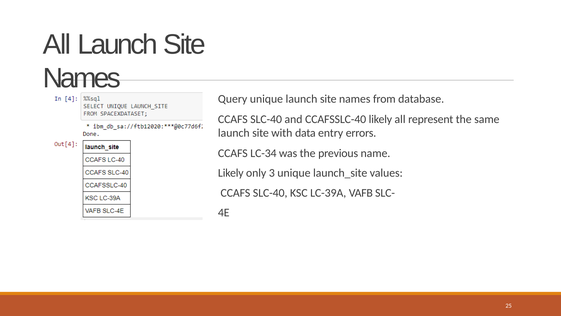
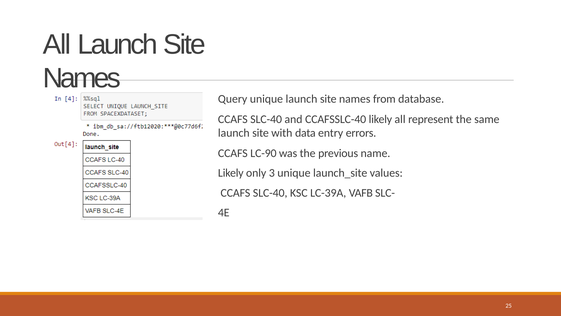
LC-34: LC-34 -> LC-90
